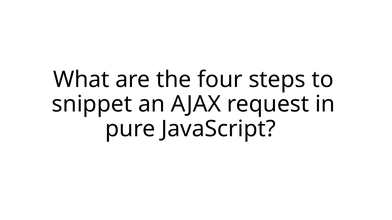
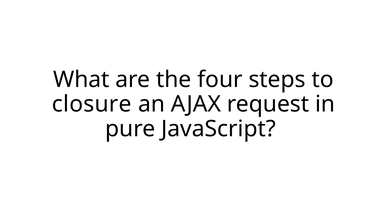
snippet: snippet -> closure
